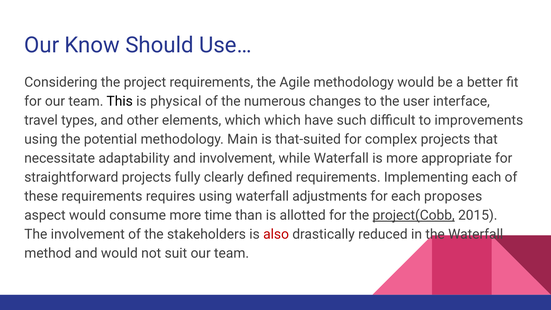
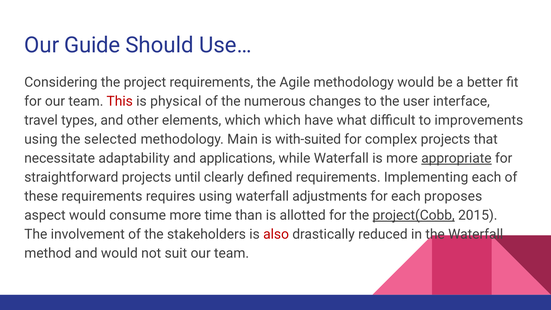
Know: Know -> Guide
This colour: black -> red
such: such -> what
potential: potential -> selected
that-suited: that-suited -> with-suited
and involvement: involvement -> applications
appropriate underline: none -> present
fully: fully -> until
